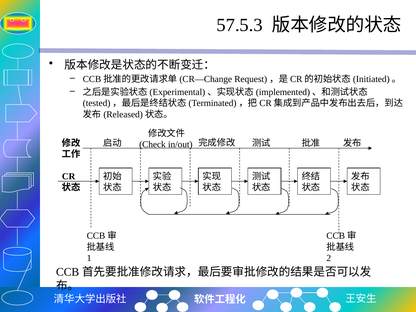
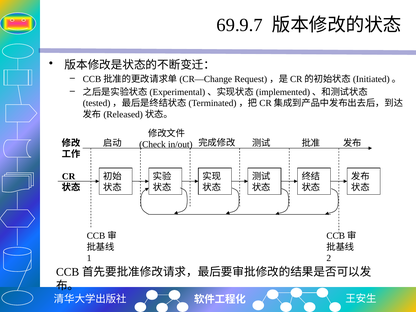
57.5.3: 57.5.3 -> 69.9.7
